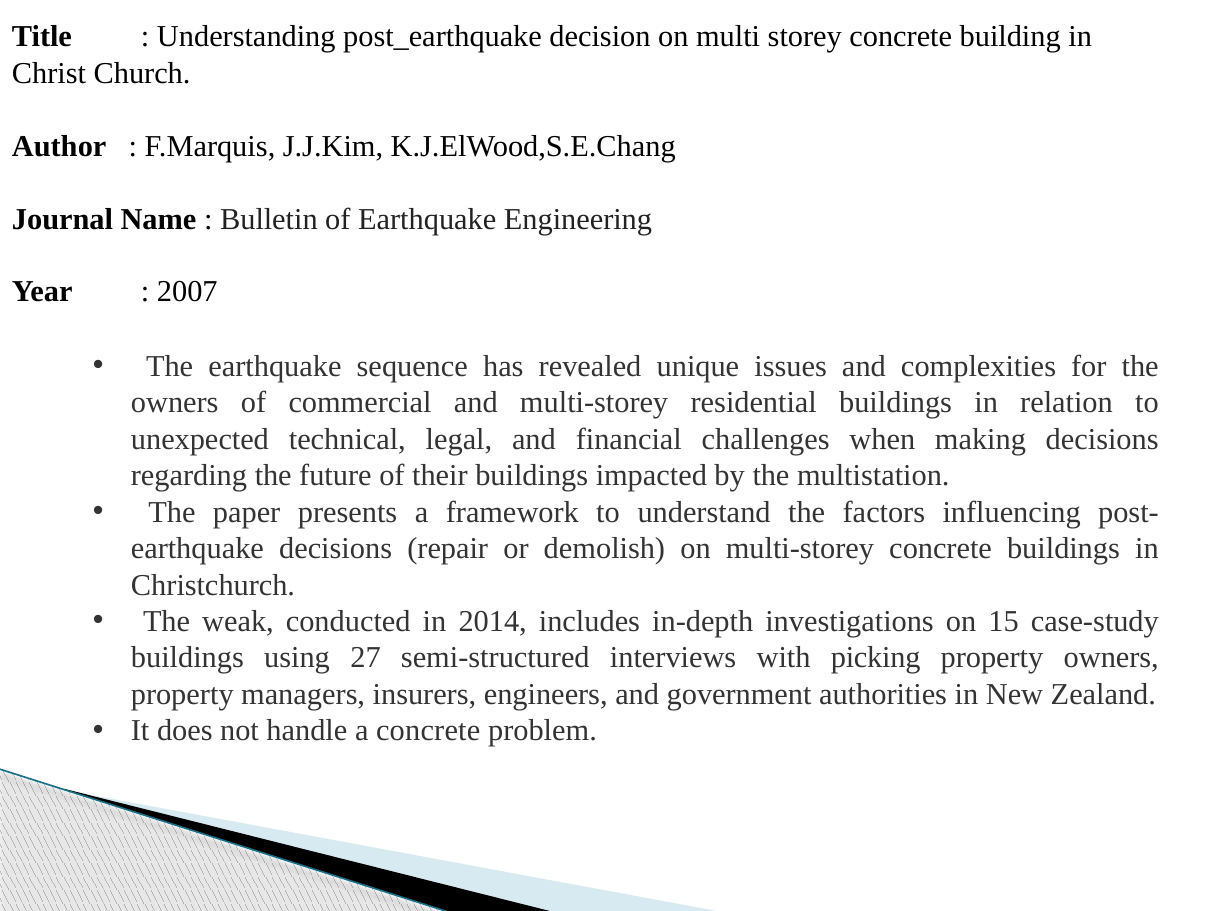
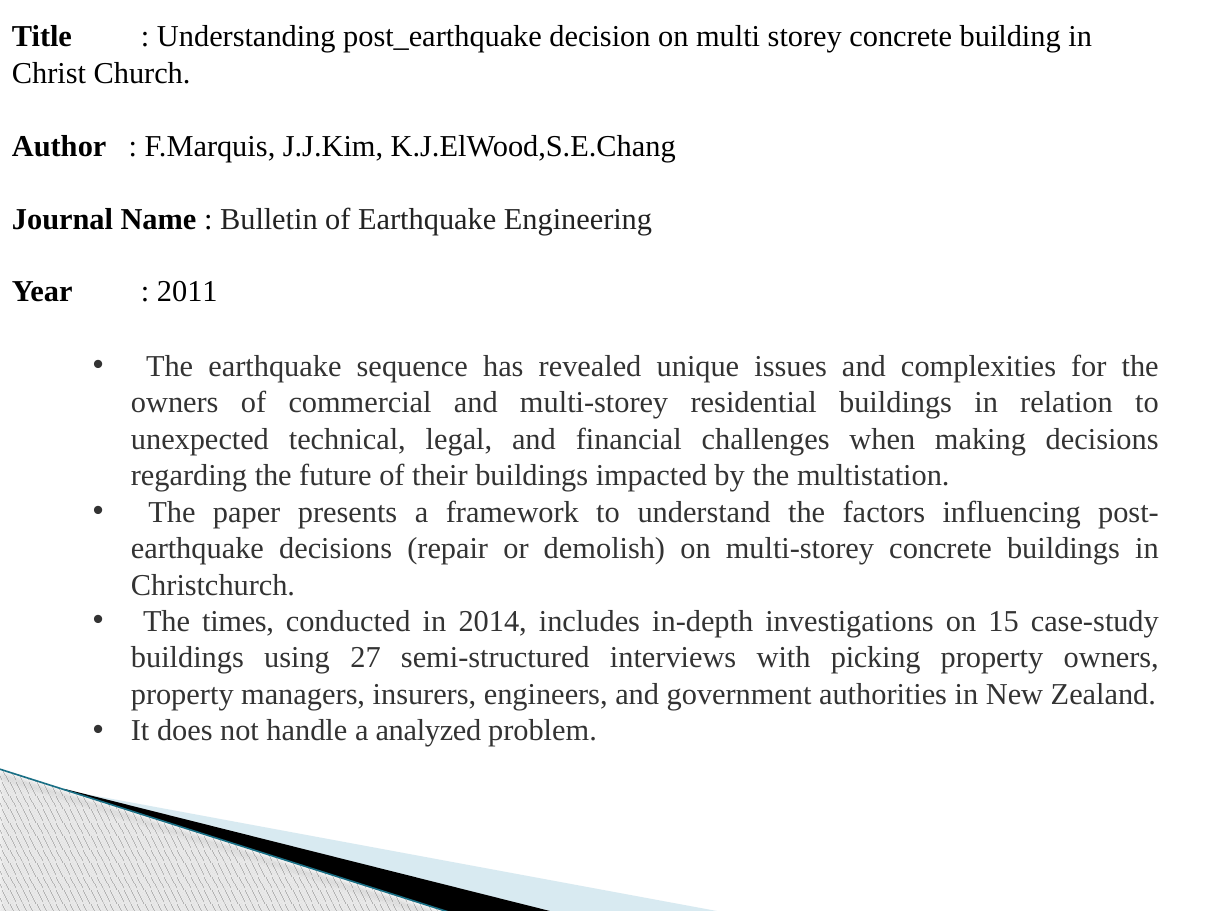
2007: 2007 -> 2011
weak: weak -> times
a concrete: concrete -> analyzed
